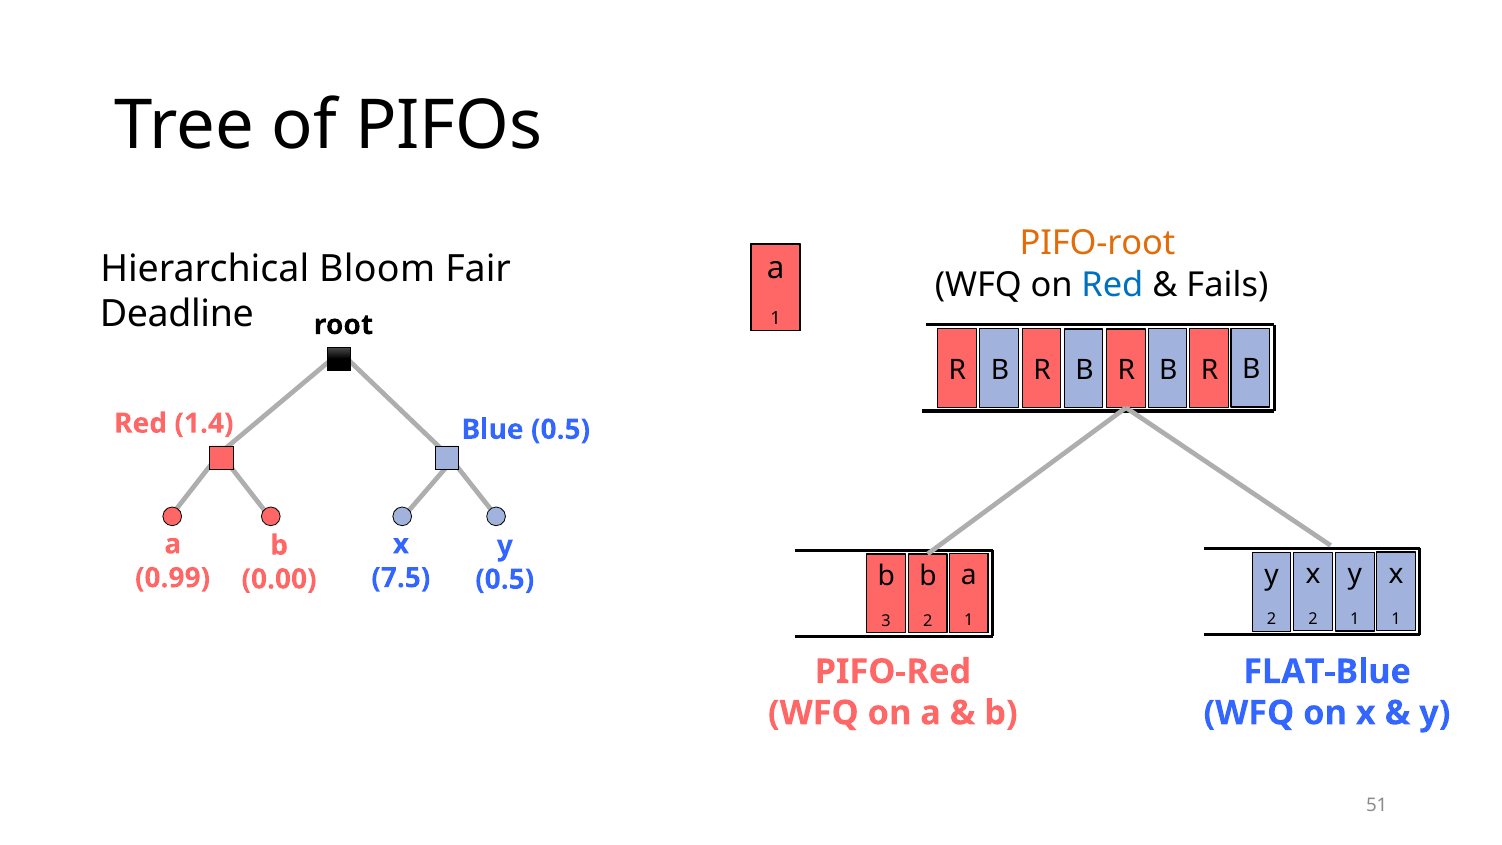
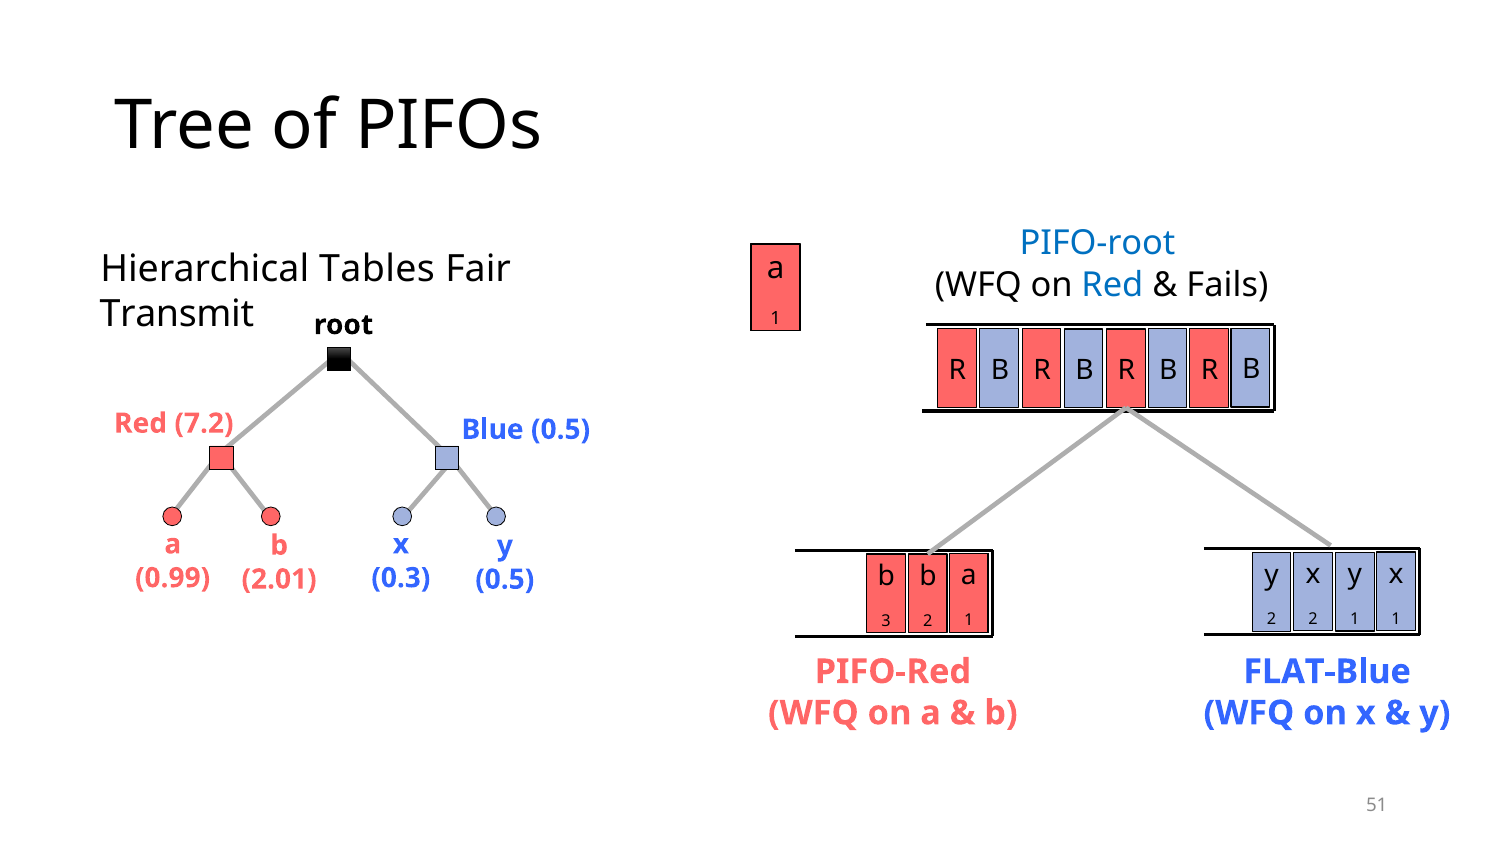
PIFO-root colour: orange -> blue
Bloom: Bloom -> Tables
Deadline: Deadline -> Transmit
1.4: 1.4 -> 7.2
7.5: 7.5 -> 0.3
0.00: 0.00 -> 2.01
